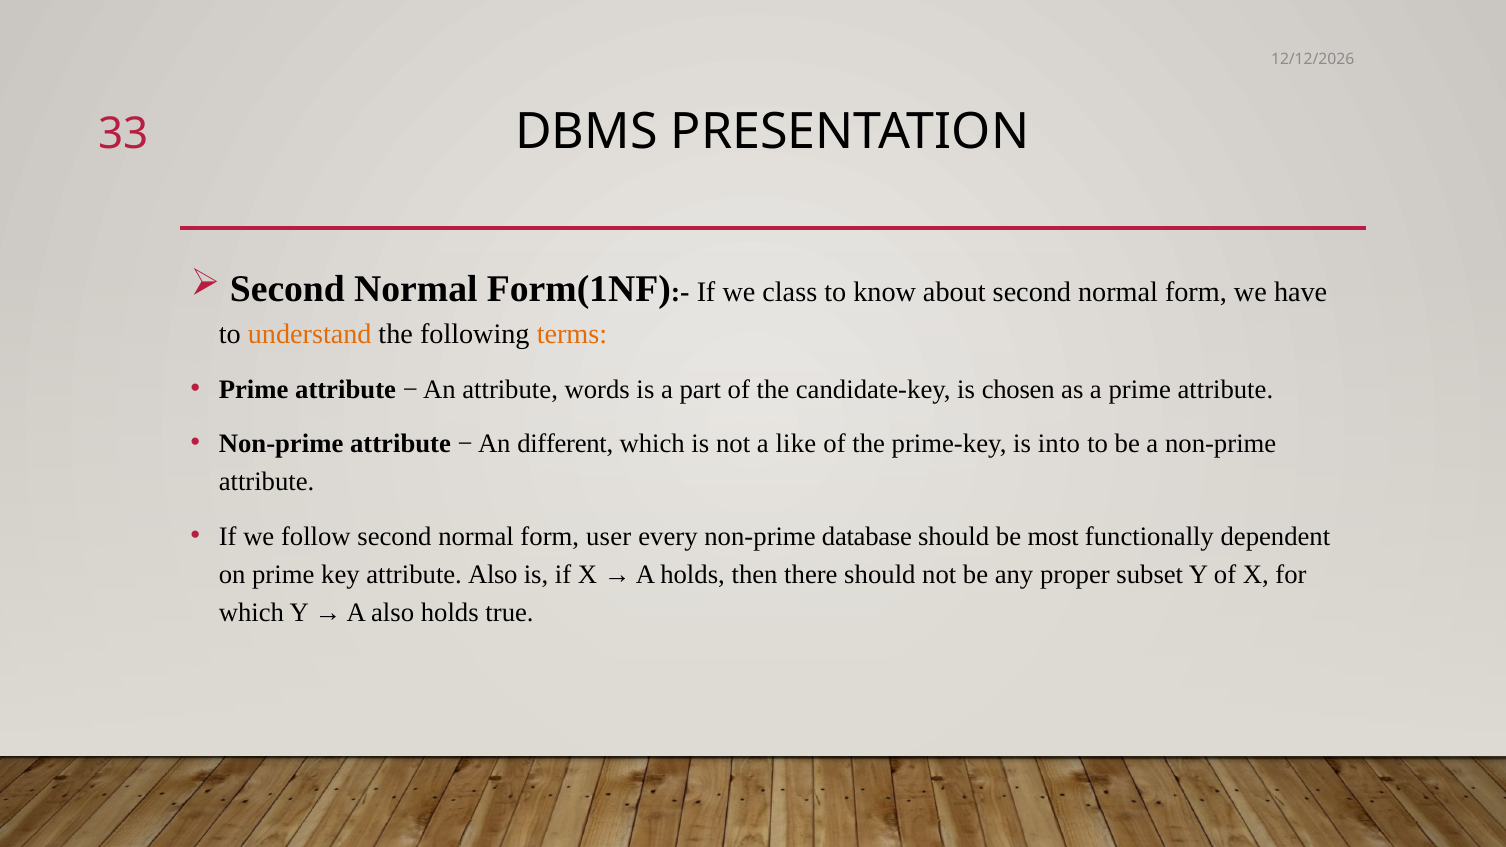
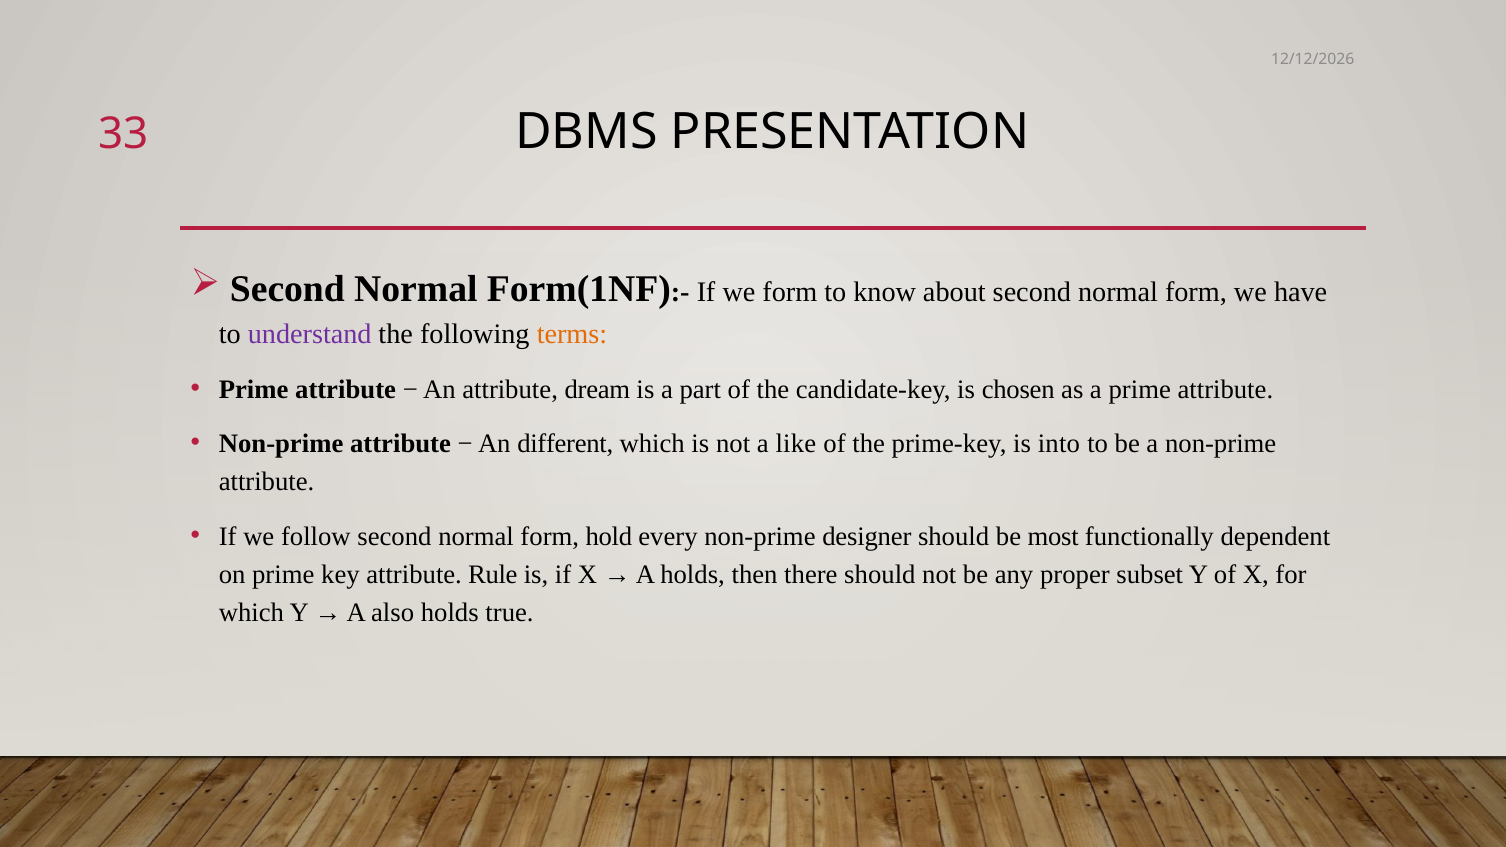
we class: class -> form
understand colour: orange -> purple
words: words -> dream
user: user -> hold
database: database -> designer
attribute Also: Also -> Rule
